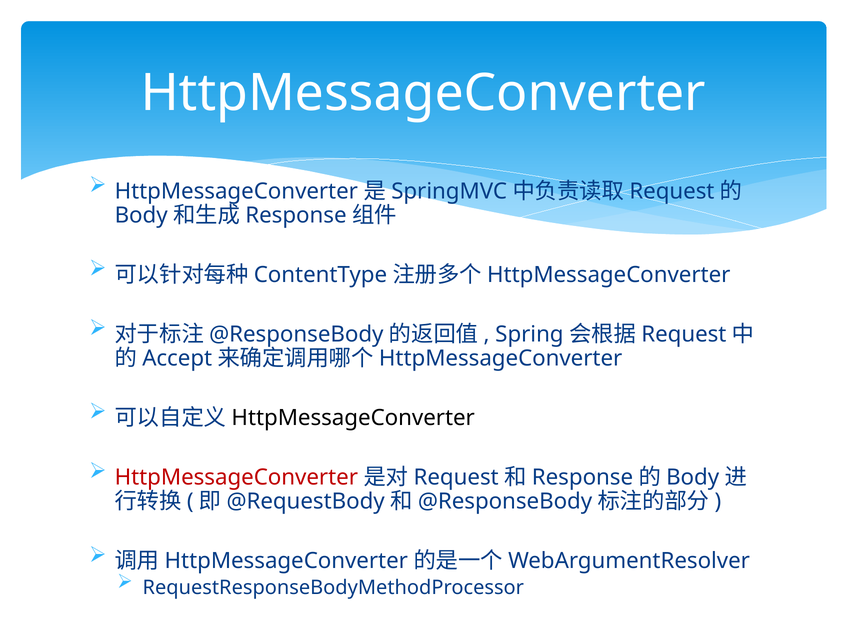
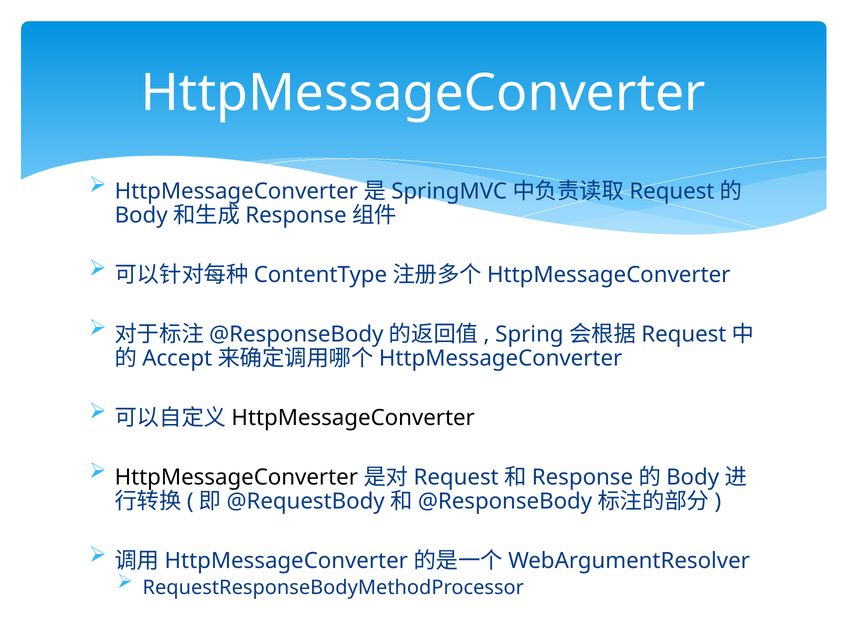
HttpMessageConverter at (236, 477) colour: red -> black
